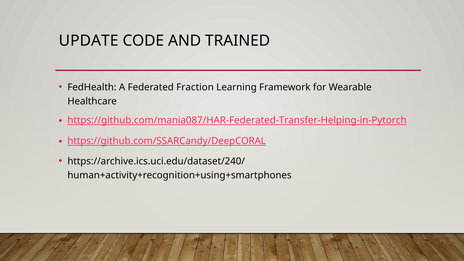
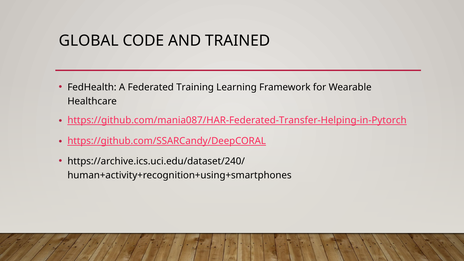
UPDATE: UPDATE -> GLOBAL
Fraction: Fraction -> Training
